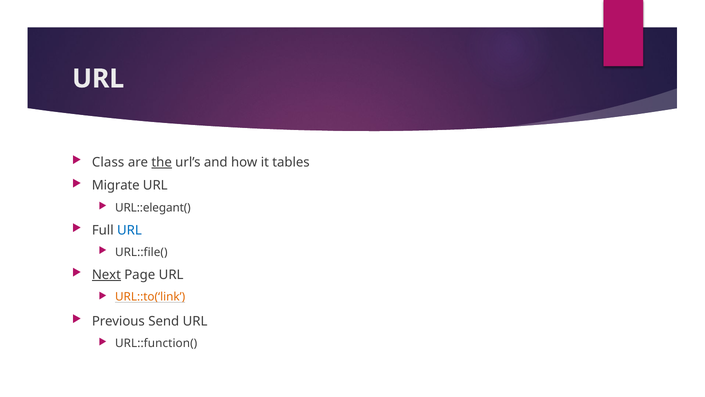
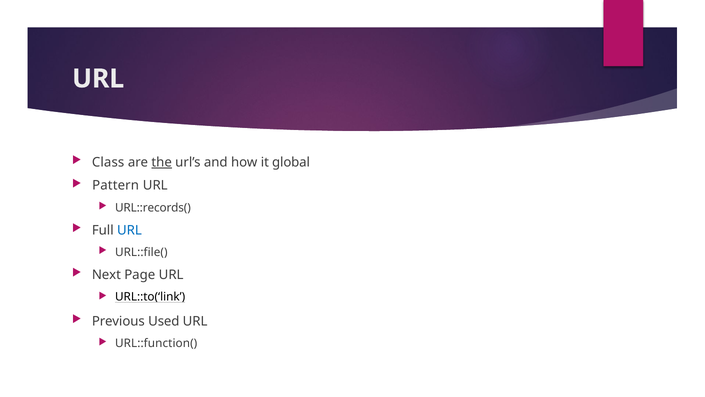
tables: tables -> global
Migrate: Migrate -> Pattern
URL::elegant(: URL::elegant( -> URL::records(
Next underline: present -> none
URL::to(‘link colour: orange -> black
Send: Send -> Used
